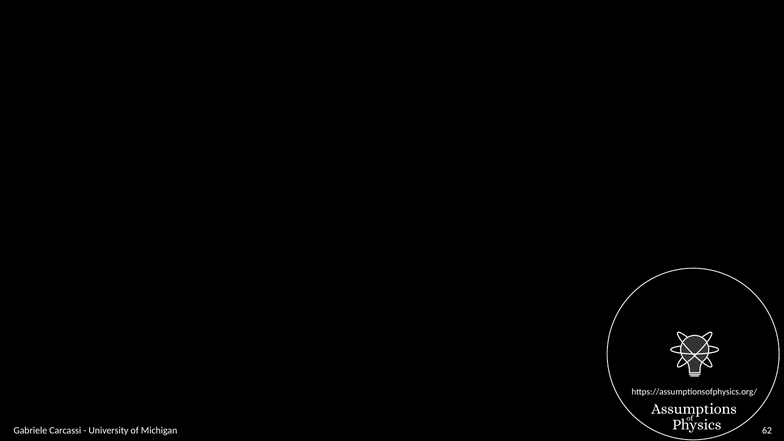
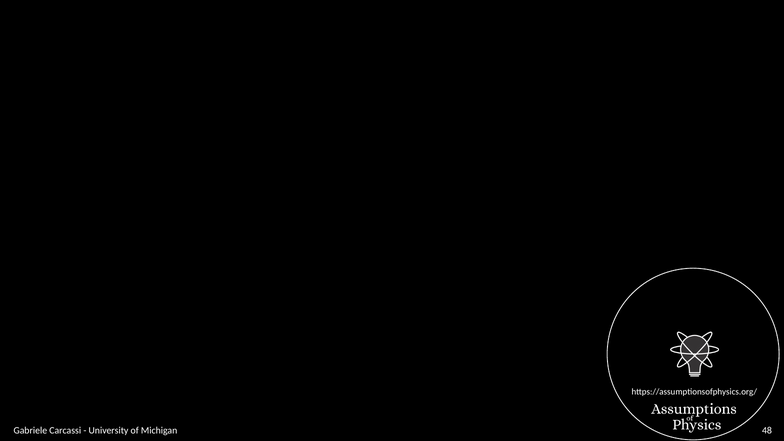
62: 62 -> 48
